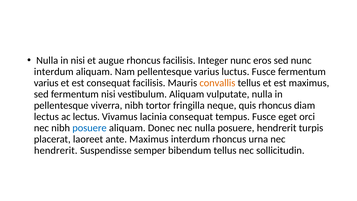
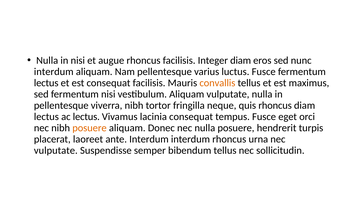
Integer nunc: nunc -> diam
varius at (46, 83): varius -> lectus
posuere at (89, 128) colour: blue -> orange
ante Maximus: Maximus -> Interdum
hendrerit at (56, 150): hendrerit -> vulputate
